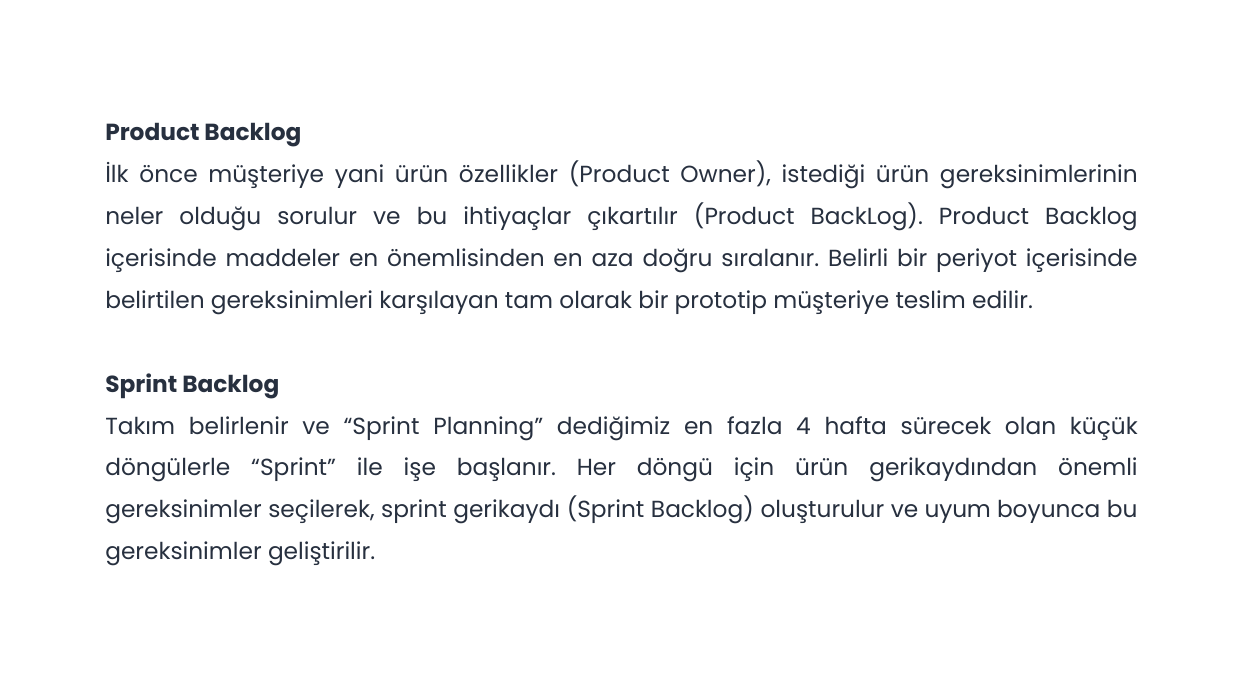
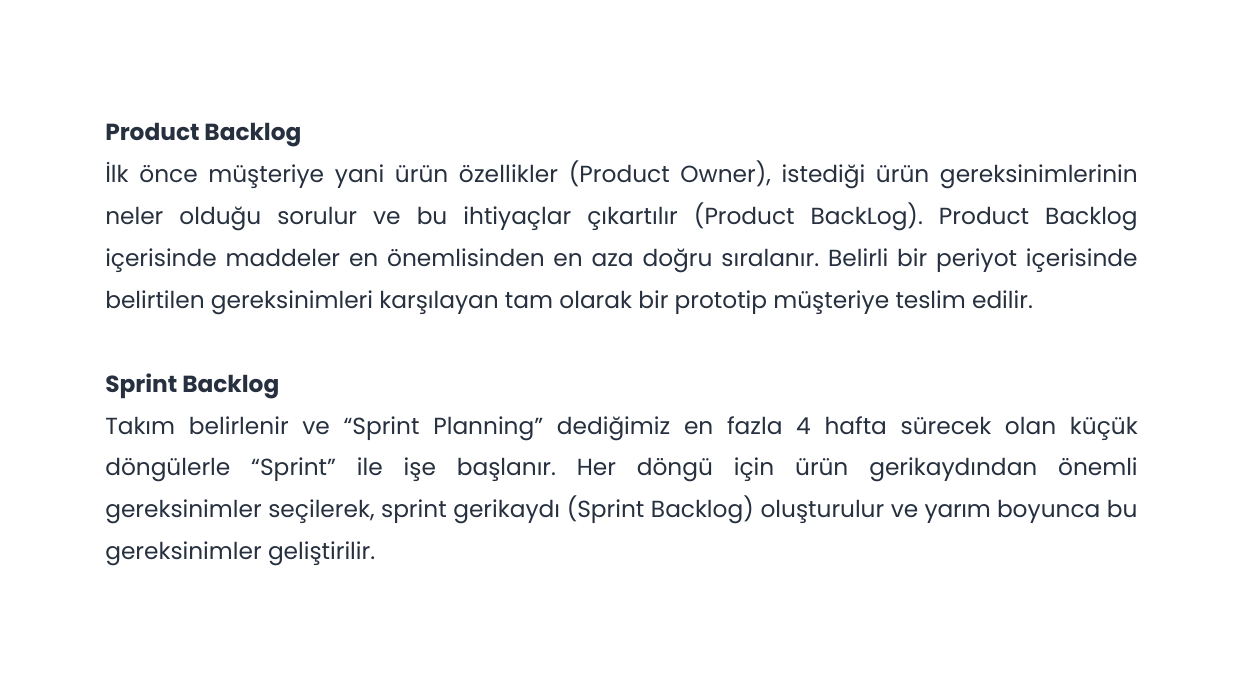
uyum: uyum -> yarım
